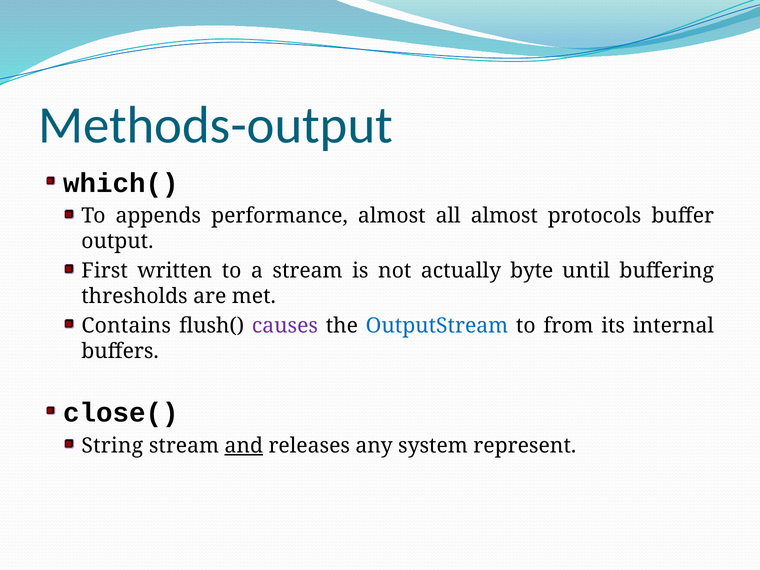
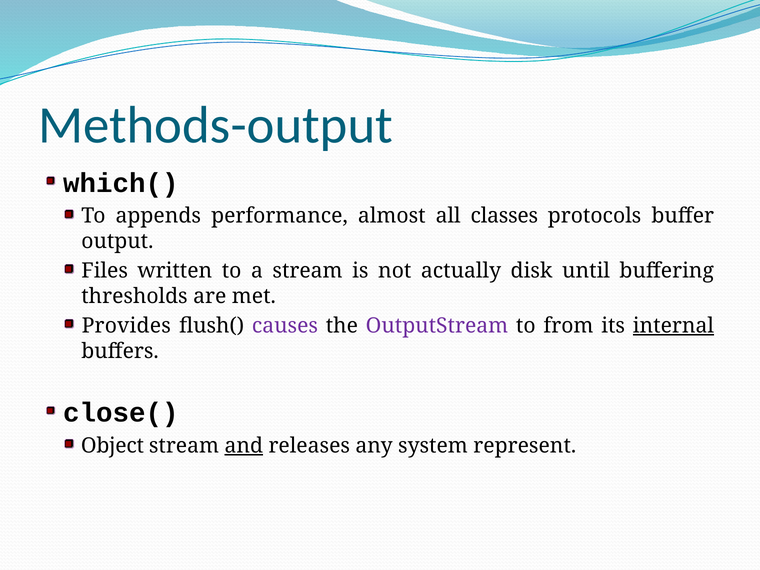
all almost: almost -> classes
First: First -> Files
byte: byte -> disk
Contains: Contains -> Provides
OutputStream colour: blue -> purple
internal underline: none -> present
String: String -> Object
